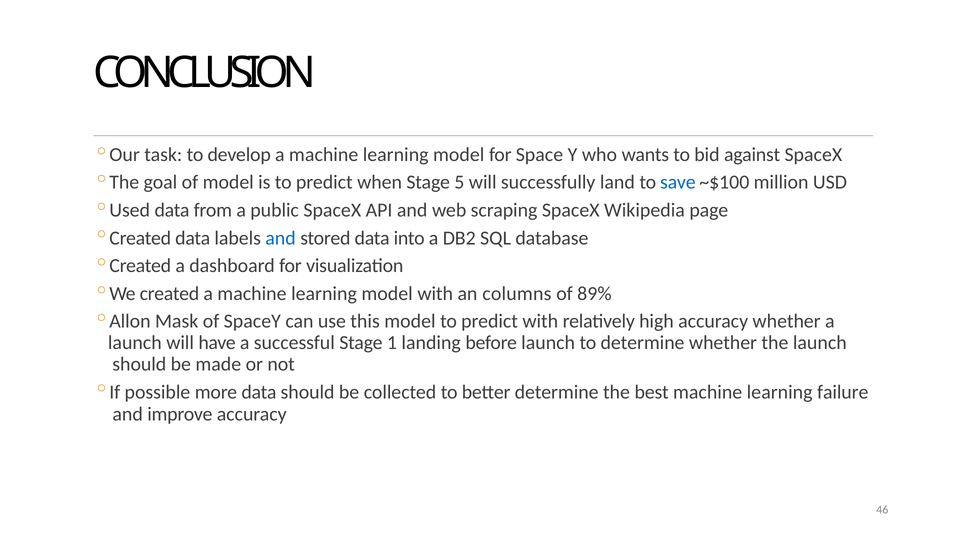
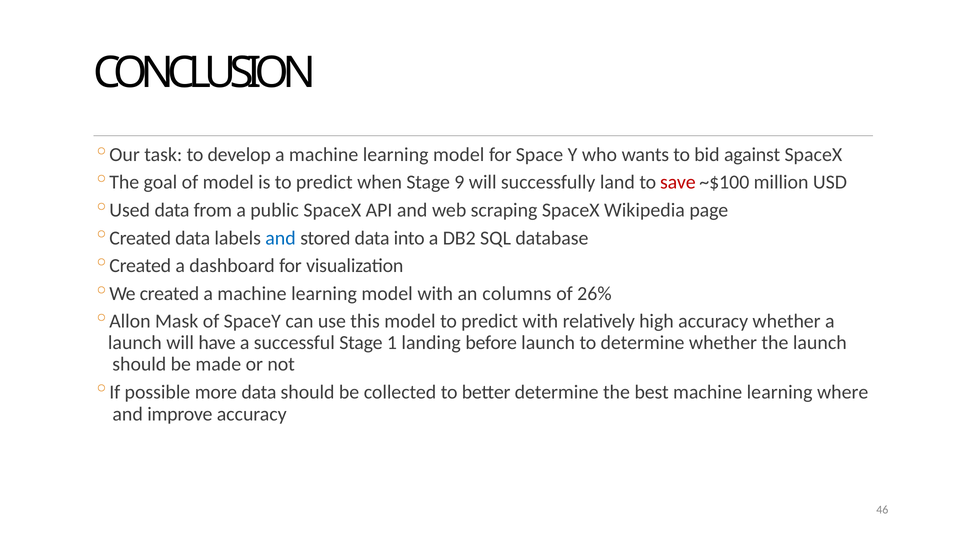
5: 5 -> 9
save colour: blue -> red
89%: 89% -> 26%
failure: failure -> where
